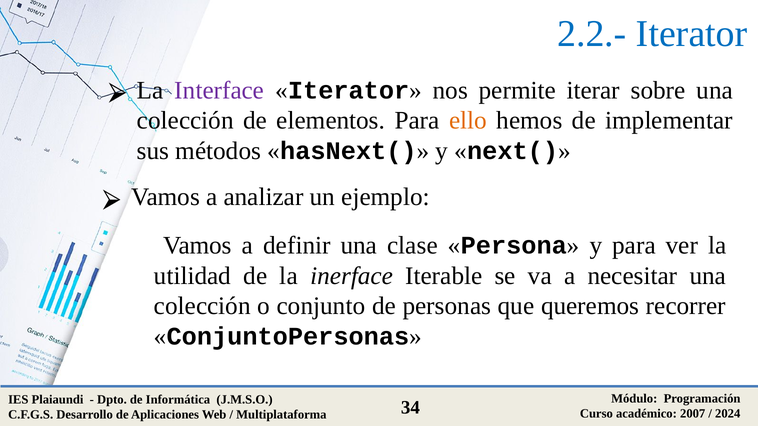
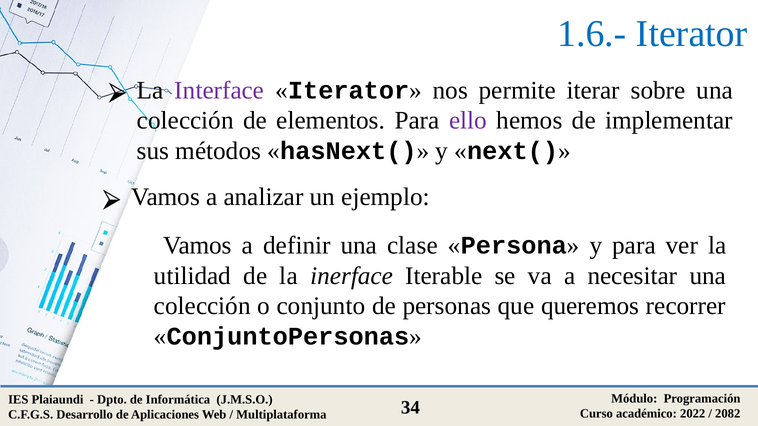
2.2.-: 2.2.- -> 1.6.-
ello colour: orange -> purple
2007: 2007 -> 2022
2024: 2024 -> 2082
